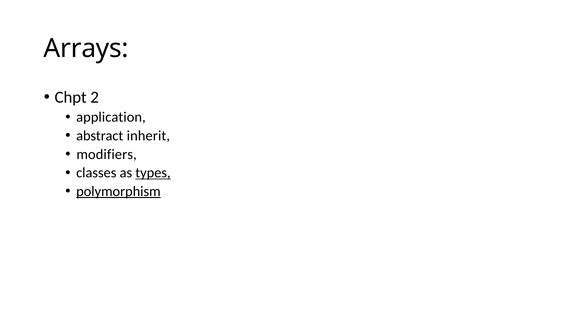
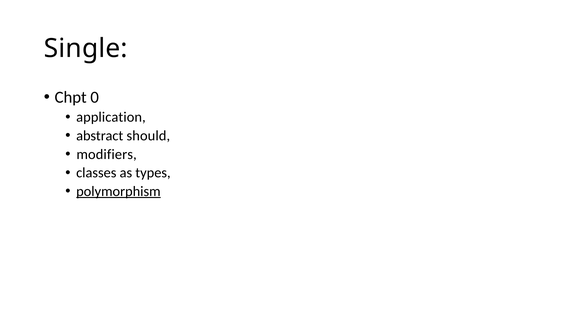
Arrays: Arrays -> Single
2: 2 -> 0
inherit: inherit -> should
types underline: present -> none
